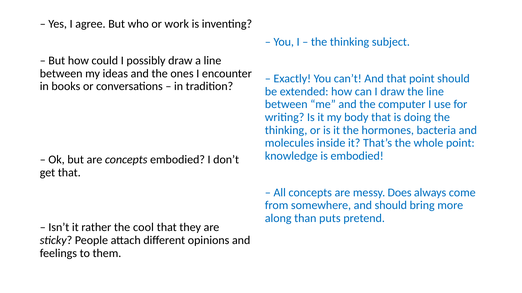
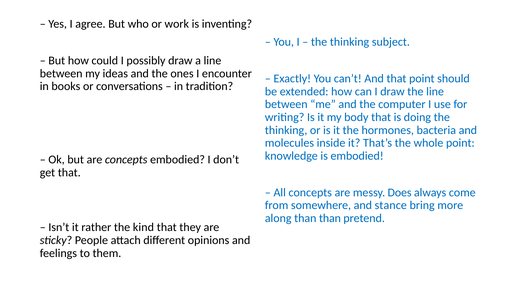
and should: should -> stance
than puts: puts -> than
cool: cool -> kind
